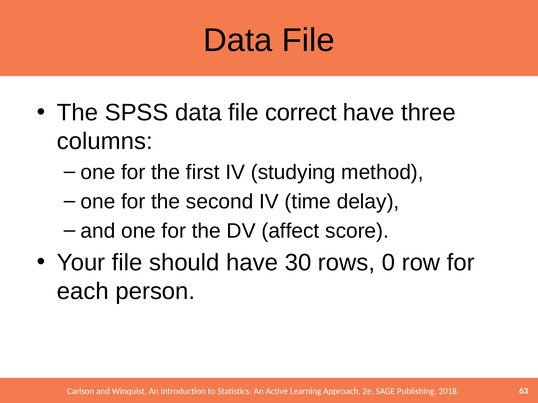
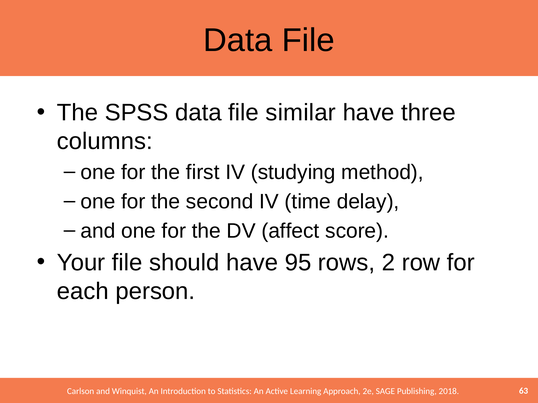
correct: correct -> similar
30: 30 -> 95
0: 0 -> 2
